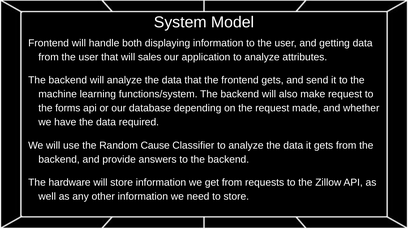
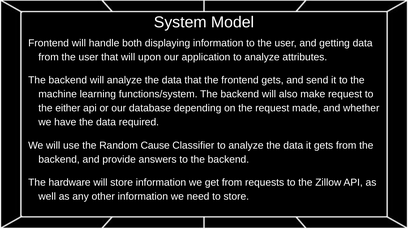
sales: sales -> upon
forms: forms -> either
